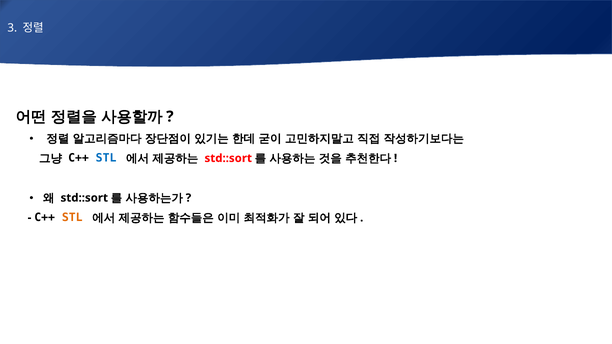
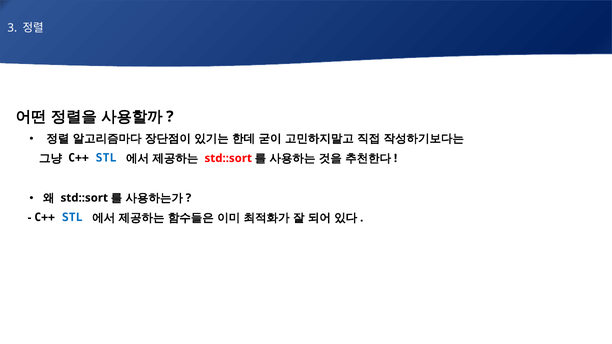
STL at (72, 218) colour: orange -> blue
